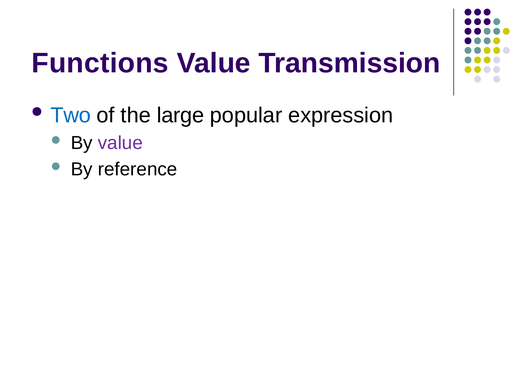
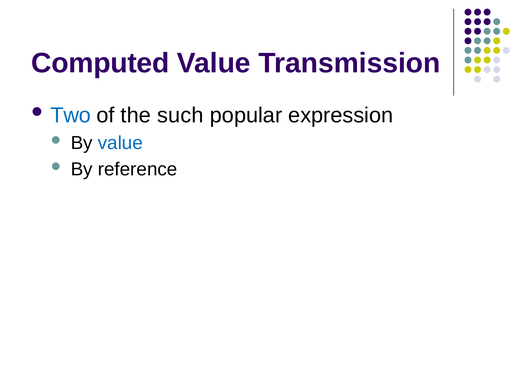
Functions: Functions -> Computed
large: large -> such
value at (120, 143) colour: purple -> blue
